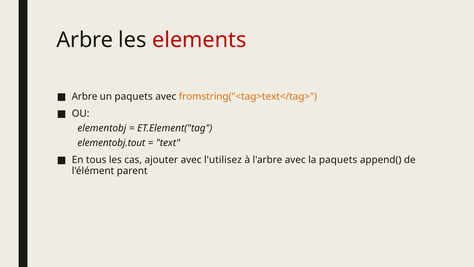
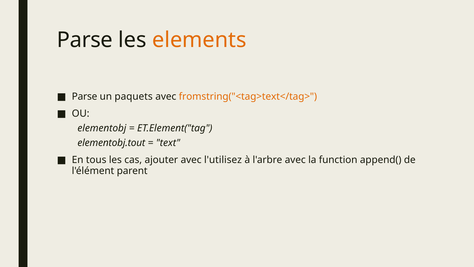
Arbre at (85, 40): Arbre -> Parse
elements colour: red -> orange
Arbre at (85, 96): Arbre -> Parse
la paquets: paquets -> function
